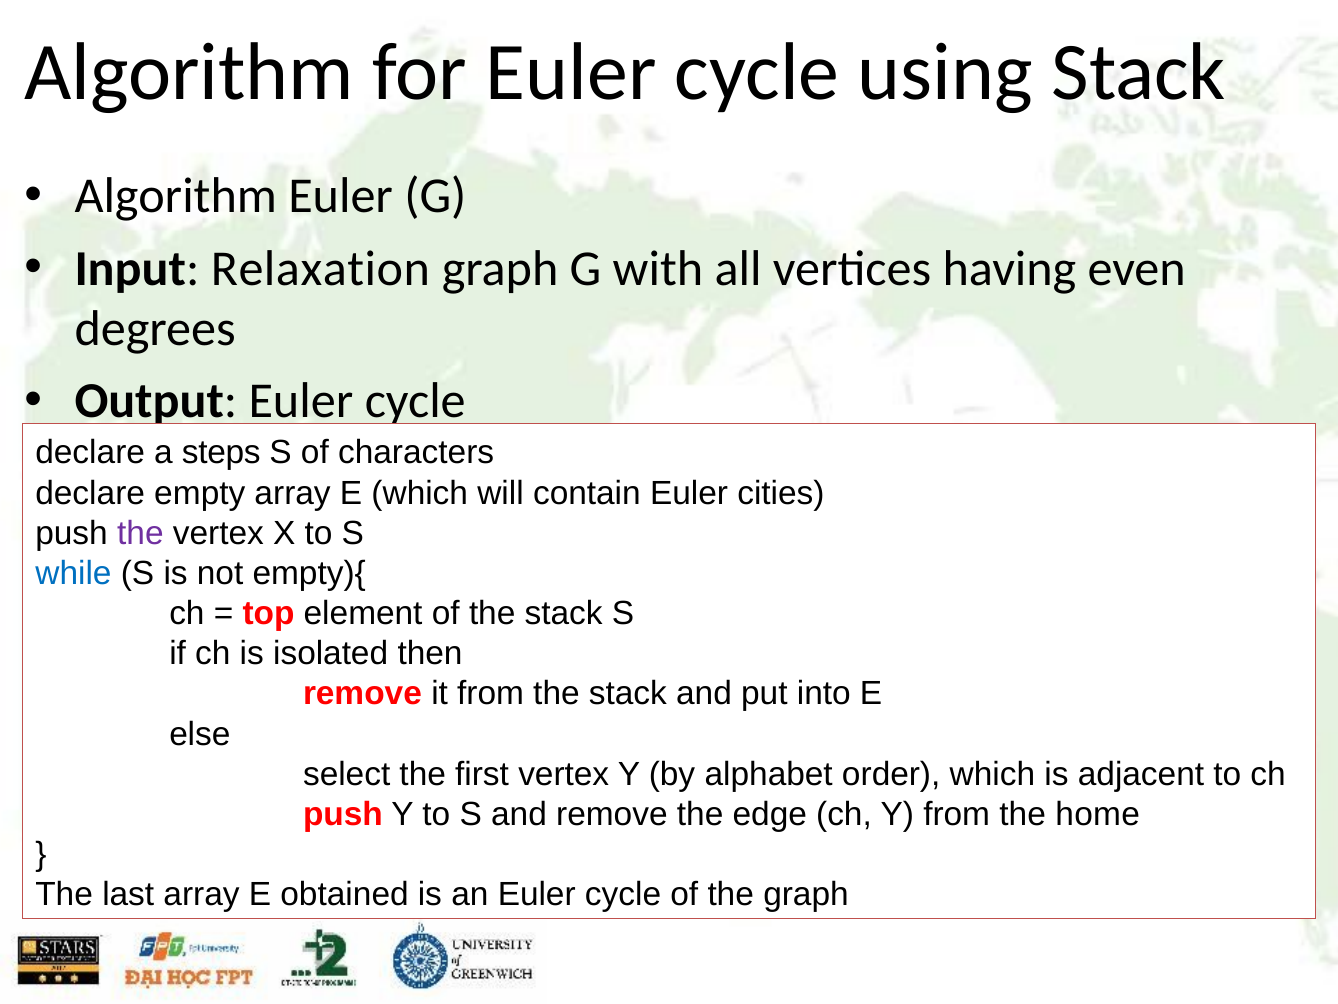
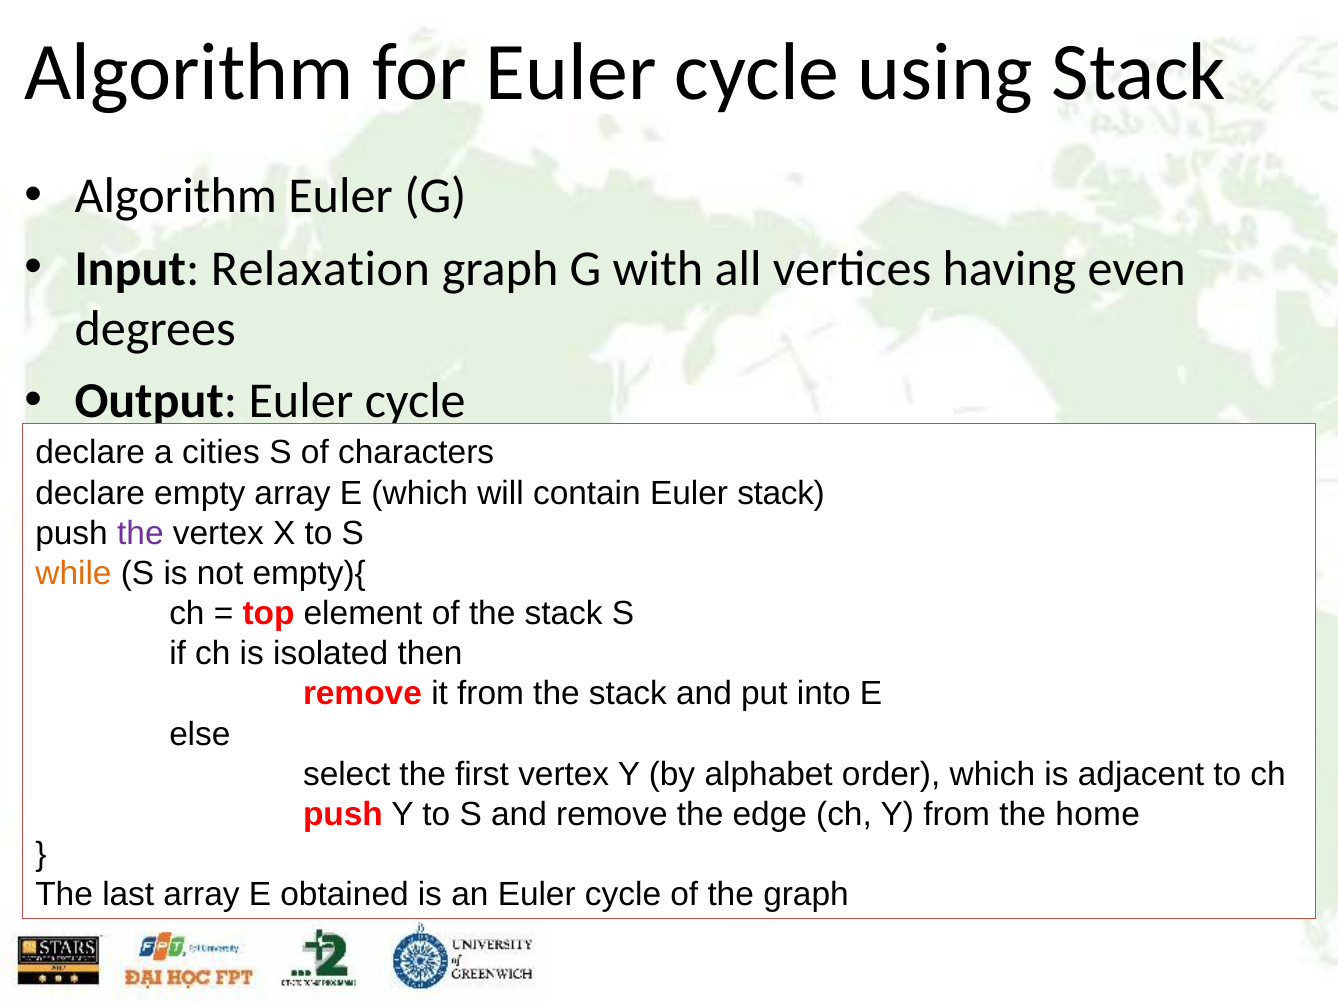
steps: steps -> cities
Euler cities: cities -> stack
while colour: blue -> orange
